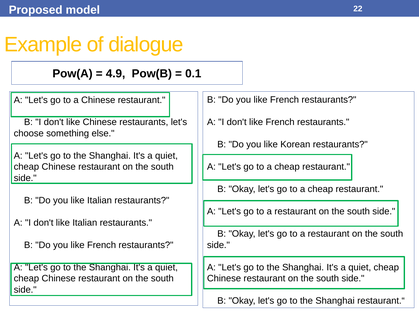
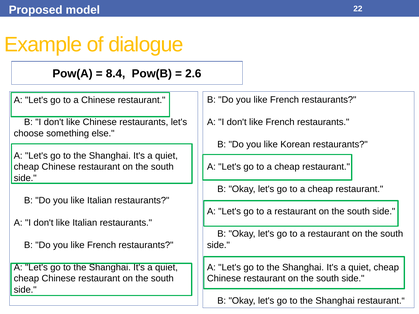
4.9: 4.9 -> 8.4
0.1: 0.1 -> 2.6
